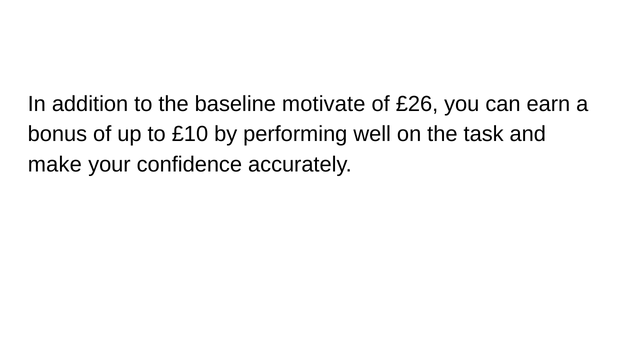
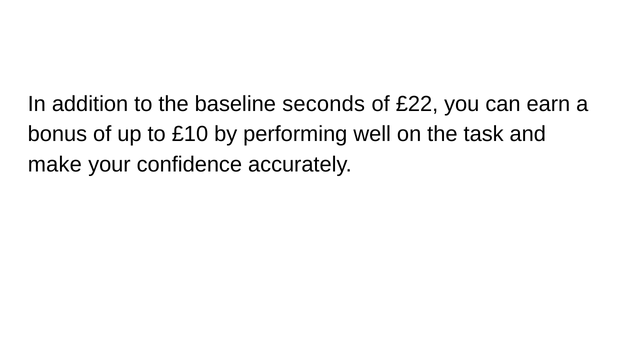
motivate: motivate -> seconds
£26: £26 -> £22
